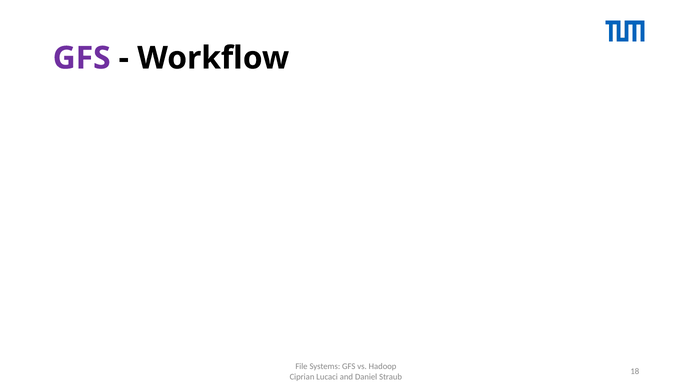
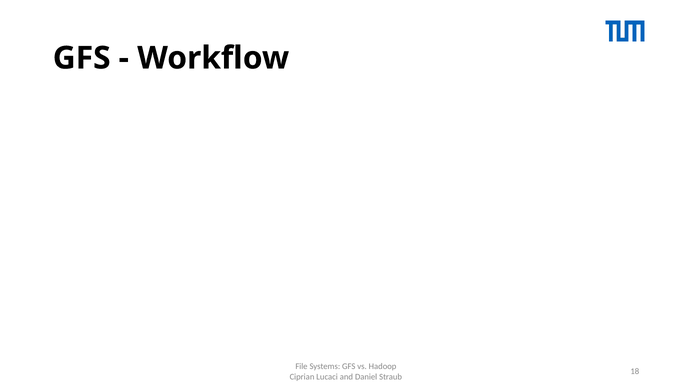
GFS at (82, 58) colour: purple -> black
